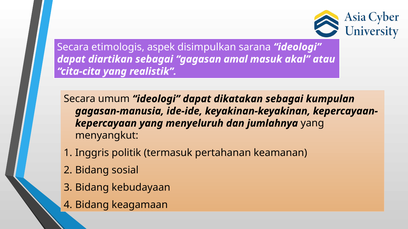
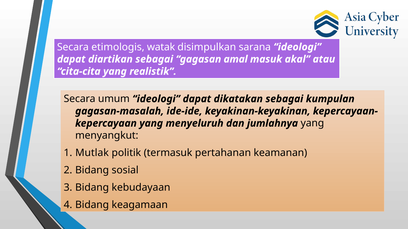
aspek: aspek -> watak
gagasan-manusia: gagasan-manusia -> gagasan-masalah
Inggris: Inggris -> Mutlak
